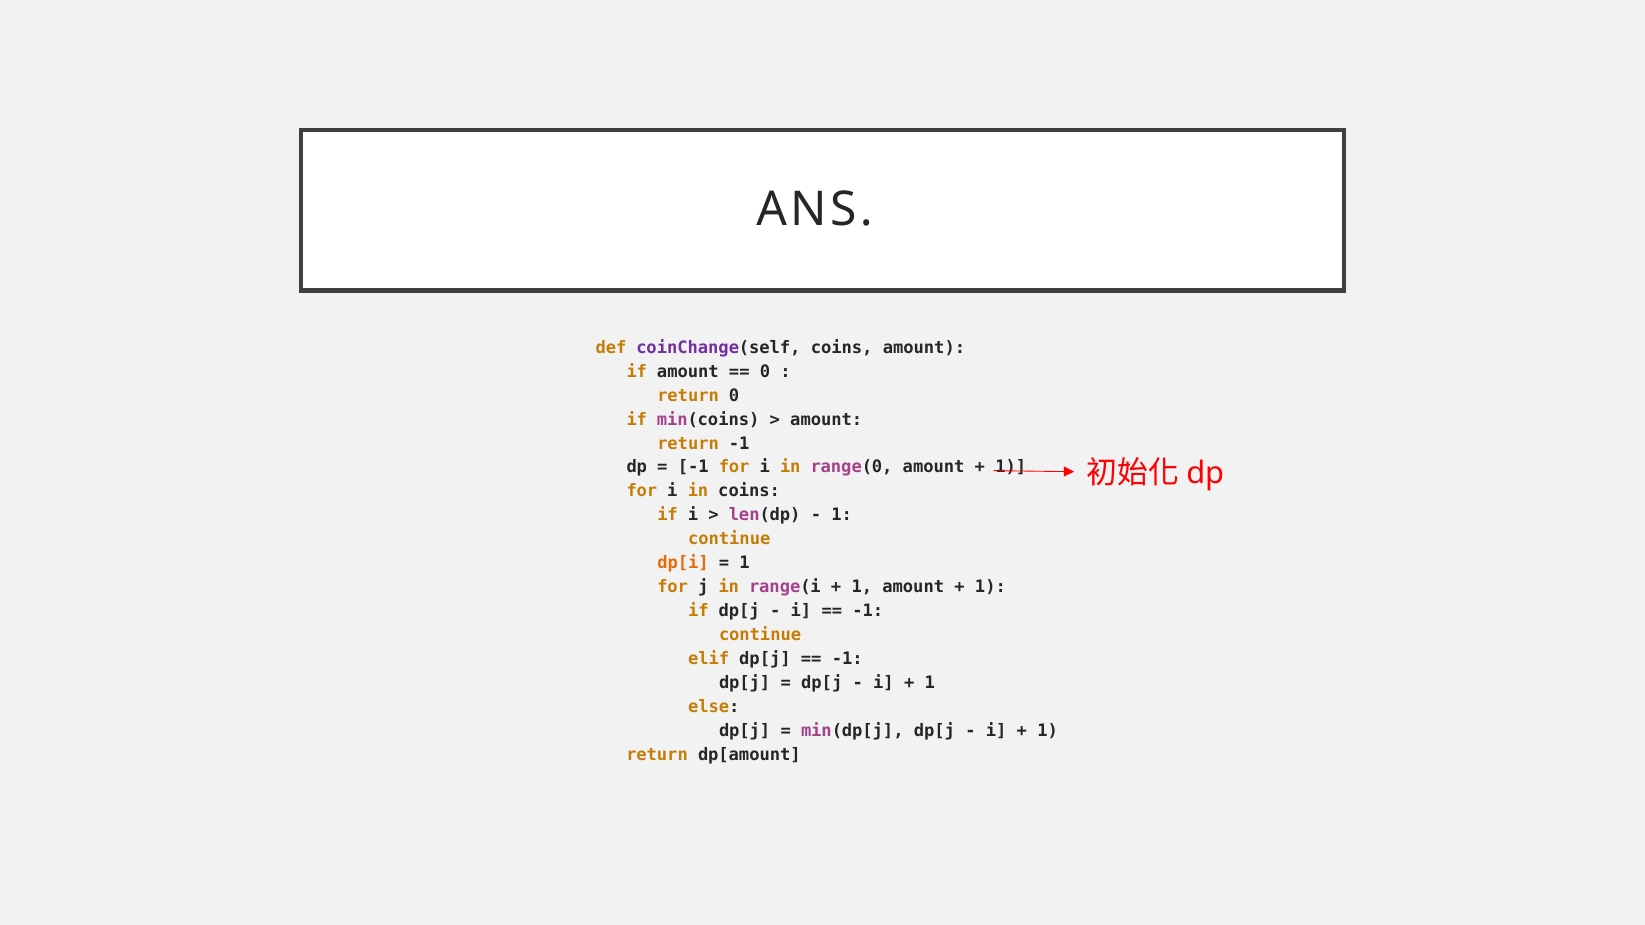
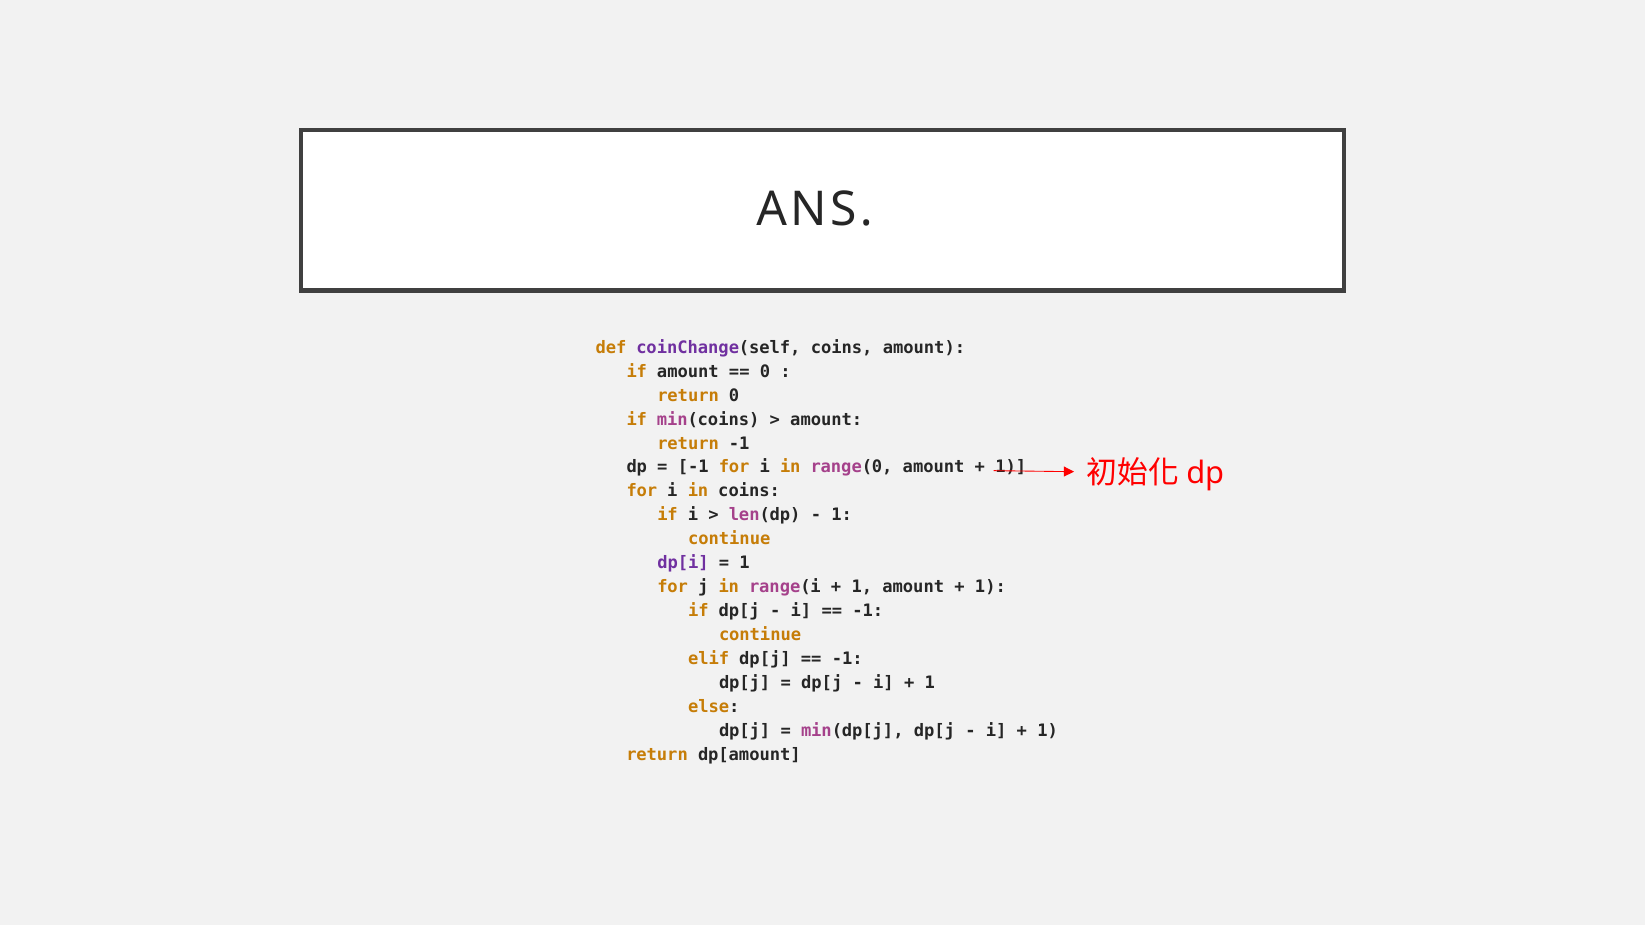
dp[i colour: orange -> purple
